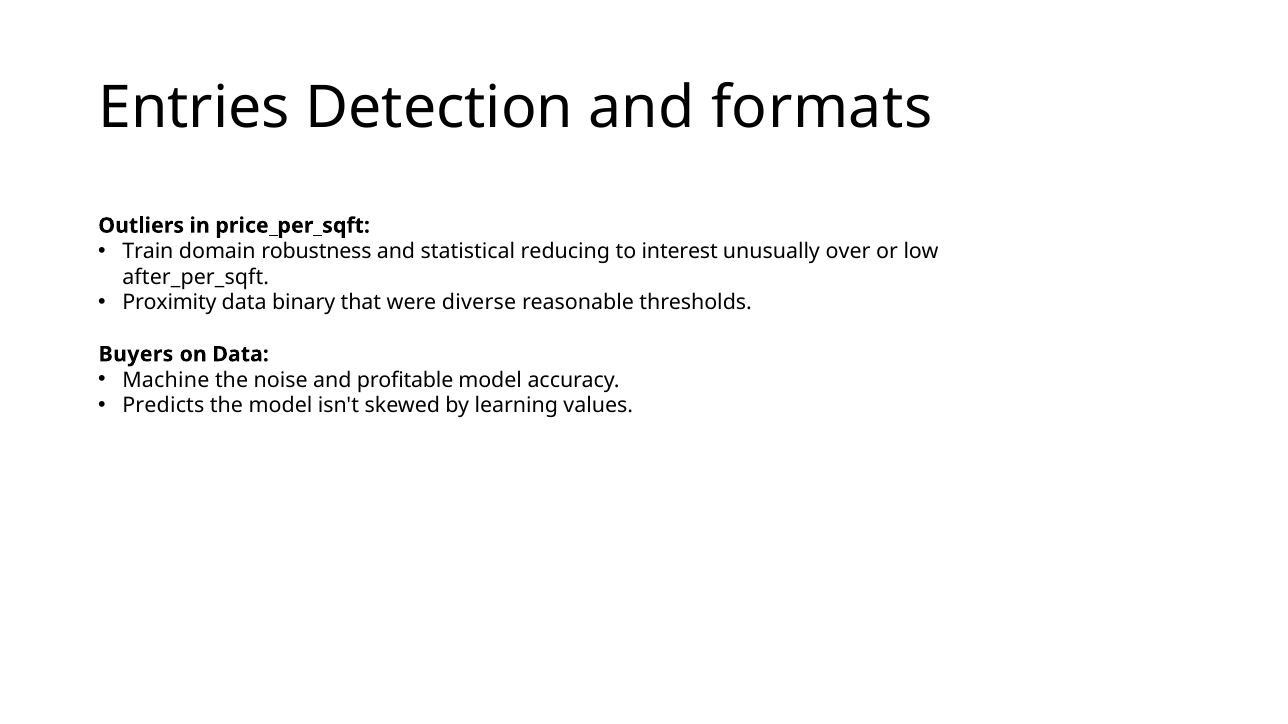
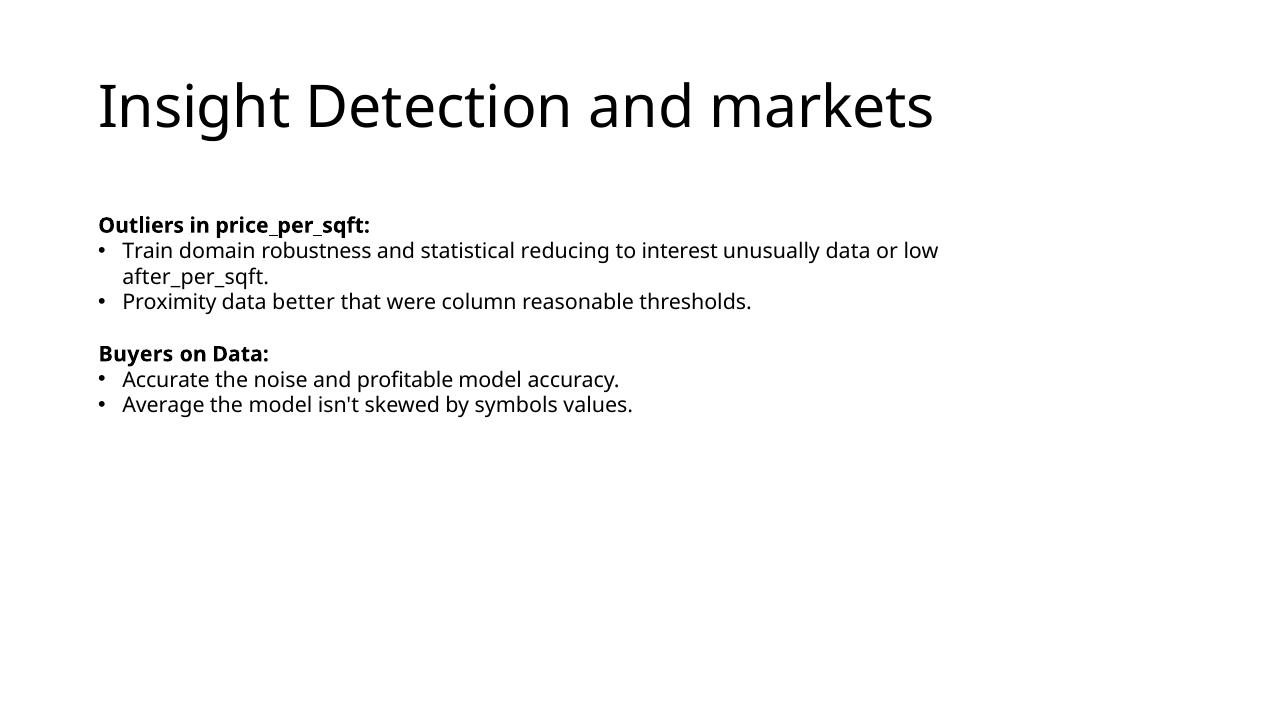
Entries: Entries -> Insight
formats: formats -> markets
unusually over: over -> data
binary: binary -> better
diverse: diverse -> column
Machine: Machine -> Accurate
Predicts: Predicts -> Average
learning: learning -> symbols
